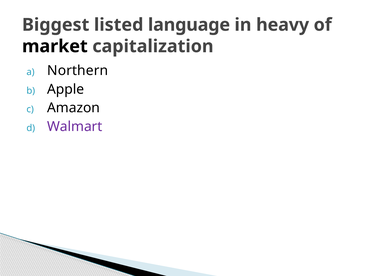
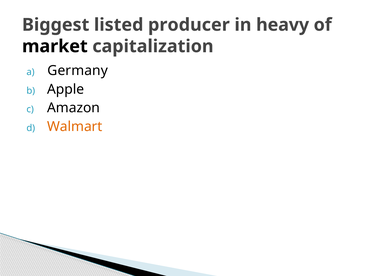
language: language -> producer
Northern: Northern -> Germany
Walmart colour: purple -> orange
